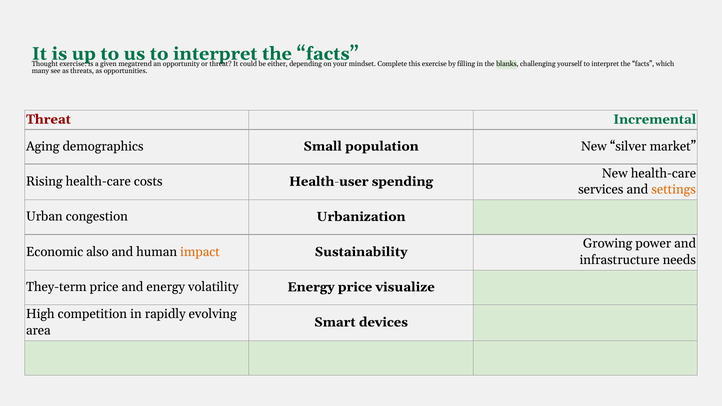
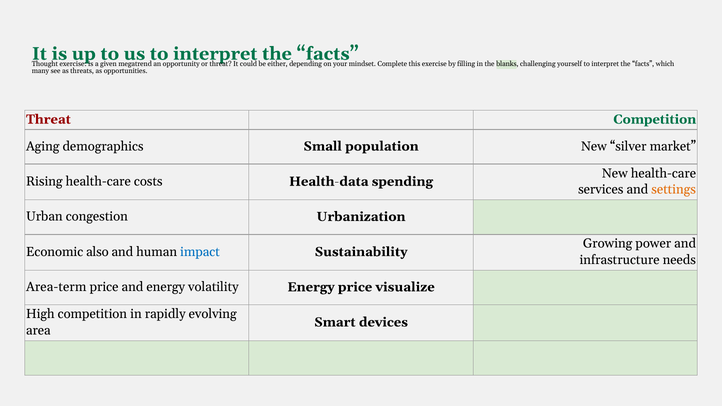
Threat Incremental: Incremental -> Competition
Health-user: Health-user -> Health-data
impact colour: orange -> blue
They-term: They-term -> Area-term
